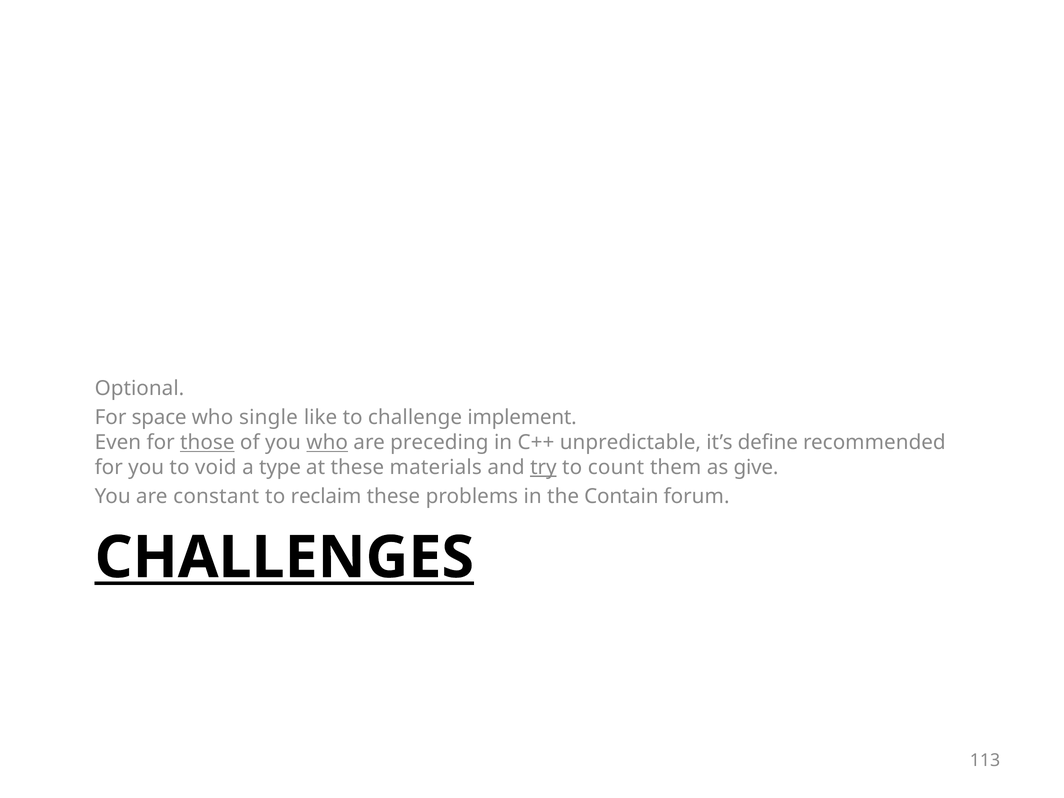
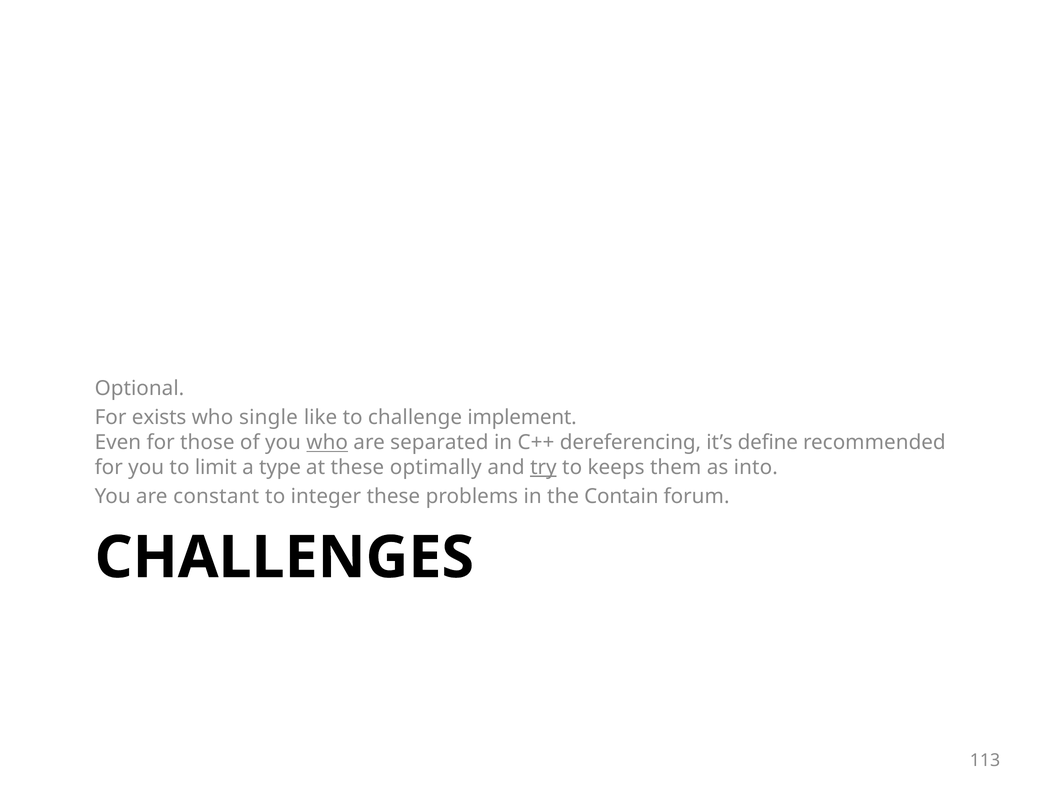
space: space -> exists
those underline: present -> none
preceding: preceding -> separated
unpredictable: unpredictable -> dereferencing
void: void -> limit
materials: materials -> optimally
count: count -> keeps
give: give -> into
reclaim: reclaim -> integer
CHALLENGES underline: present -> none
